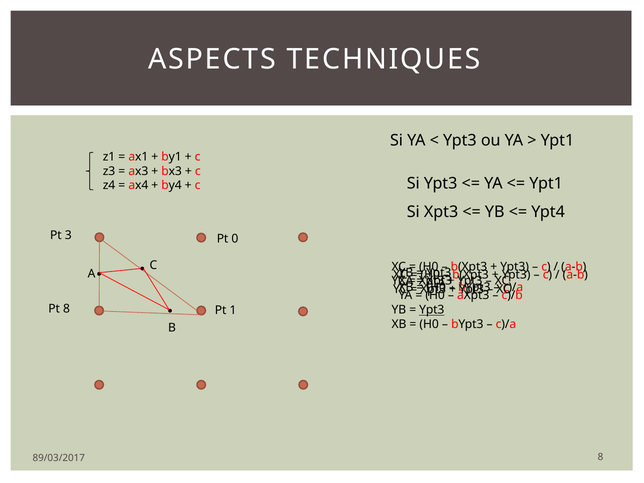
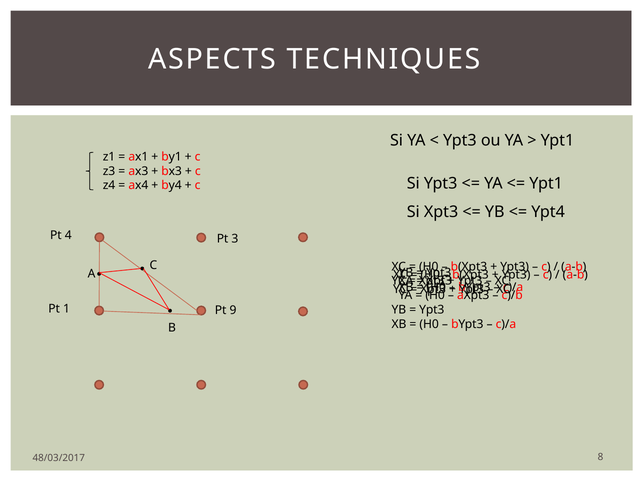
3: 3 -> 4
0: 0 -> 3
Pt 8: 8 -> 1
1: 1 -> 9
Ypt3 at (432, 310) underline: present -> none
89/03/2017: 89/03/2017 -> 48/03/2017
